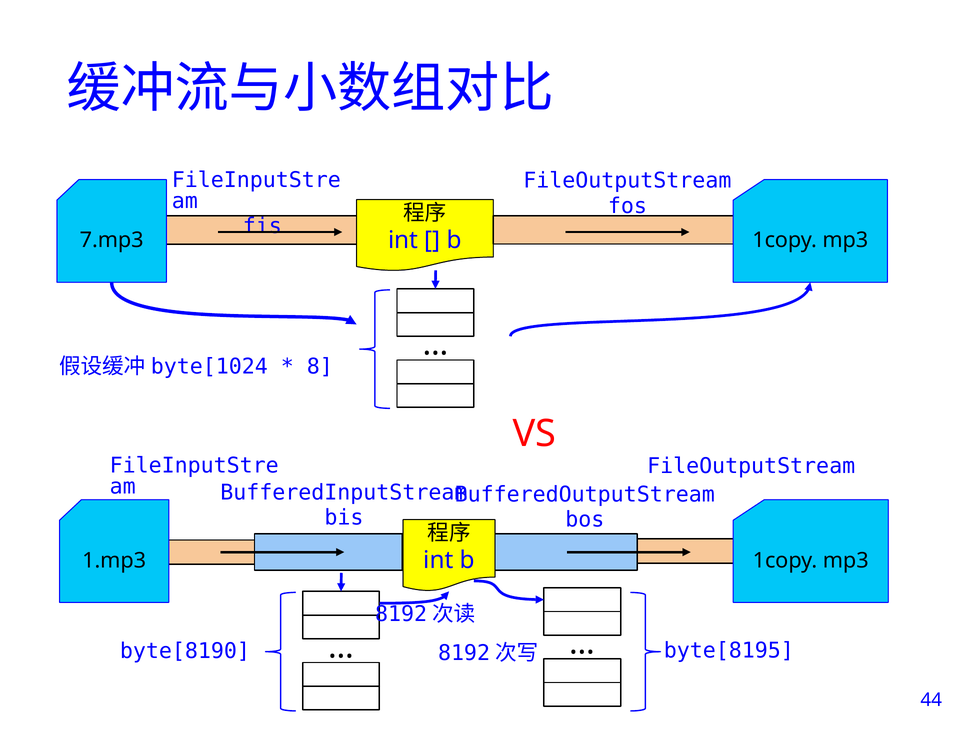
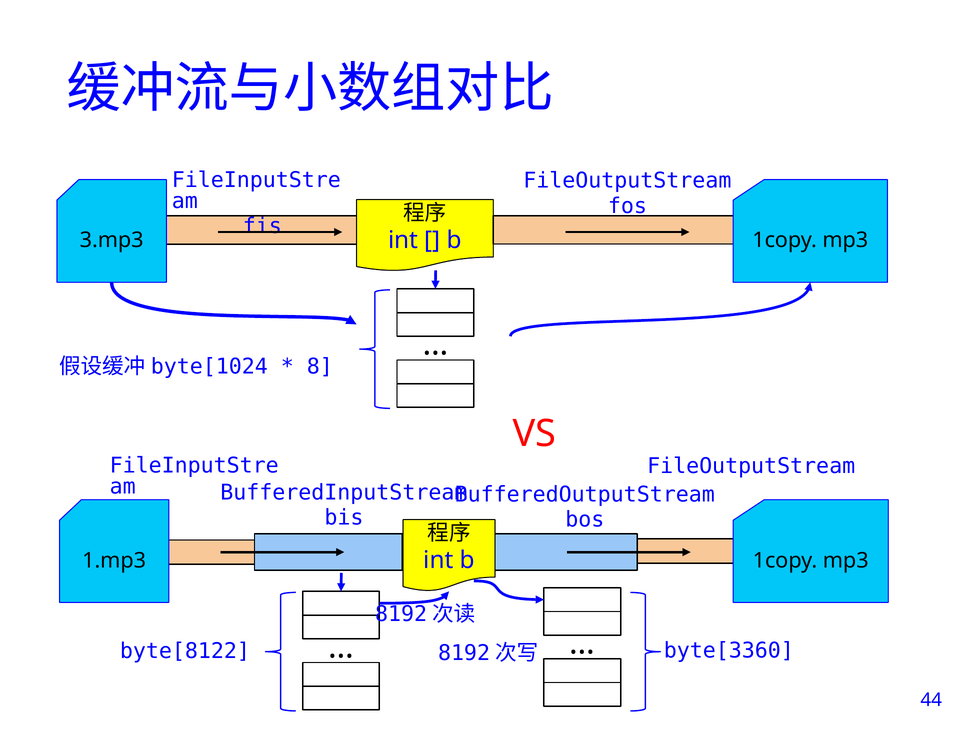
7.mp3: 7.mp3 -> 3.mp3
byte[8190: byte[8190 -> byte[8122
byte[8195: byte[8195 -> byte[3360
